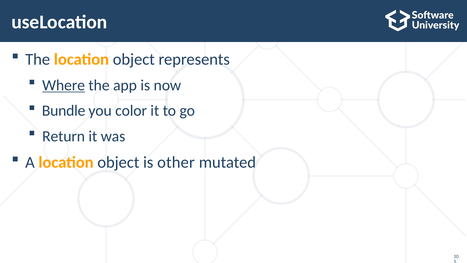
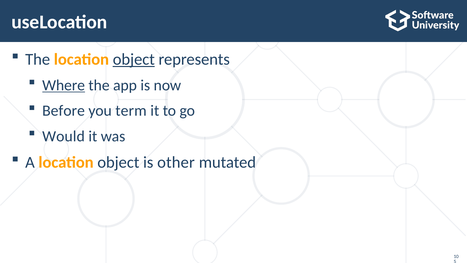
object at (134, 59) underline: none -> present
Bundle: Bundle -> Before
color: color -> term
Return: Return -> Would
